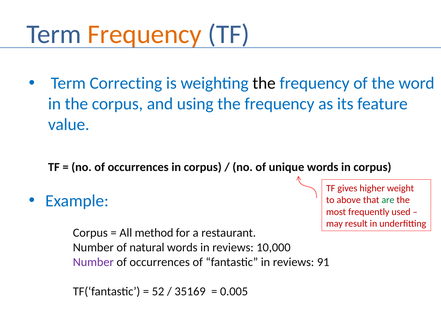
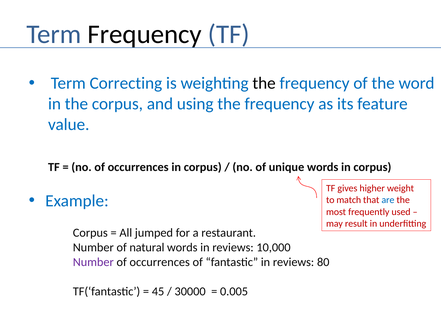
Frequency at (145, 34) colour: orange -> black
above: above -> match
are colour: green -> blue
method: method -> jumped
91: 91 -> 80
52: 52 -> 45
35169: 35169 -> 30000
